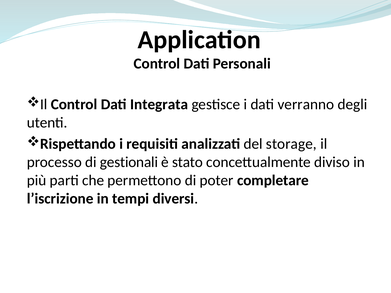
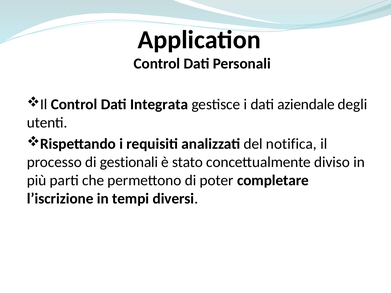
verranno: verranno -> aziendale
storage: storage -> notifica
